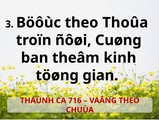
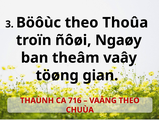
Cuøng: Cuøng -> Ngaøy
kinh: kinh -> vaây
